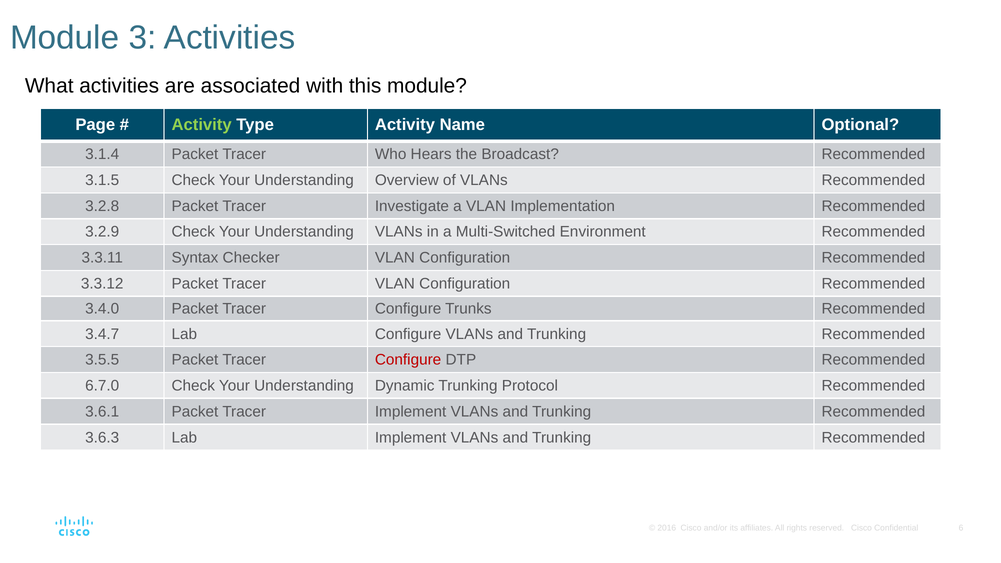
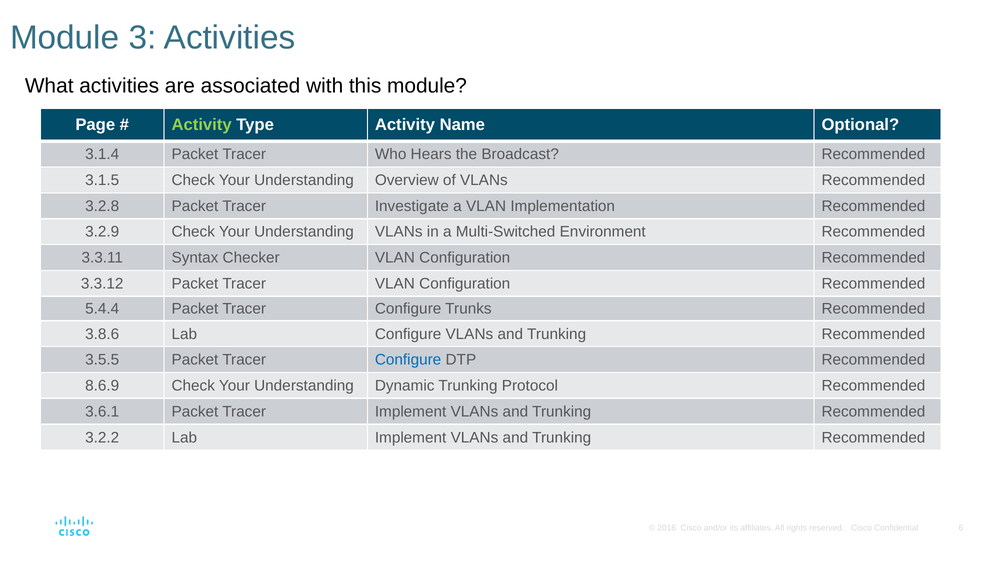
3.4.0: 3.4.0 -> 5.4.4
3.4.7: 3.4.7 -> 3.8.6
Configure at (408, 360) colour: red -> blue
6.7.0: 6.7.0 -> 8.6.9
3.6.3: 3.6.3 -> 3.2.2
